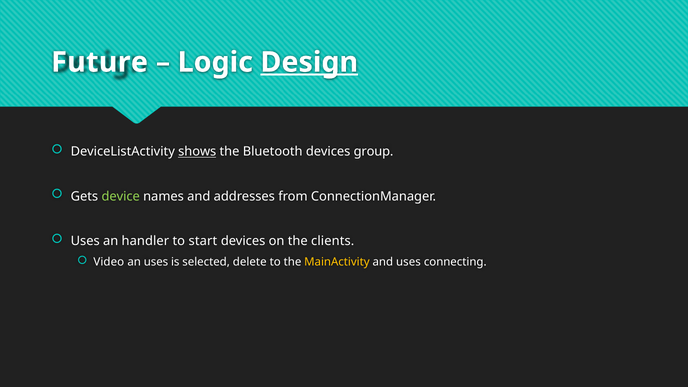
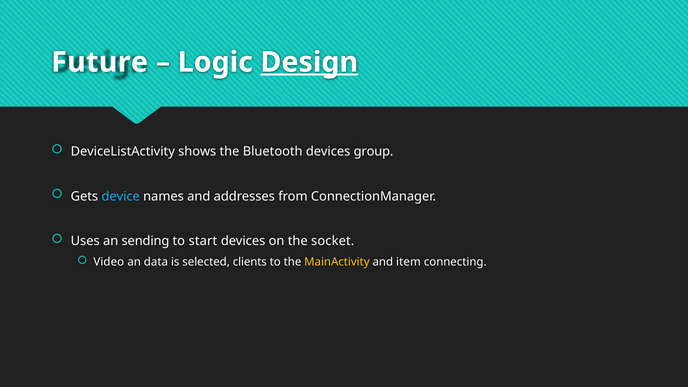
shows underline: present -> none
device colour: light green -> light blue
handler: handler -> sending
clients: clients -> socket
an uses: uses -> data
delete: delete -> clients
and uses: uses -> item
